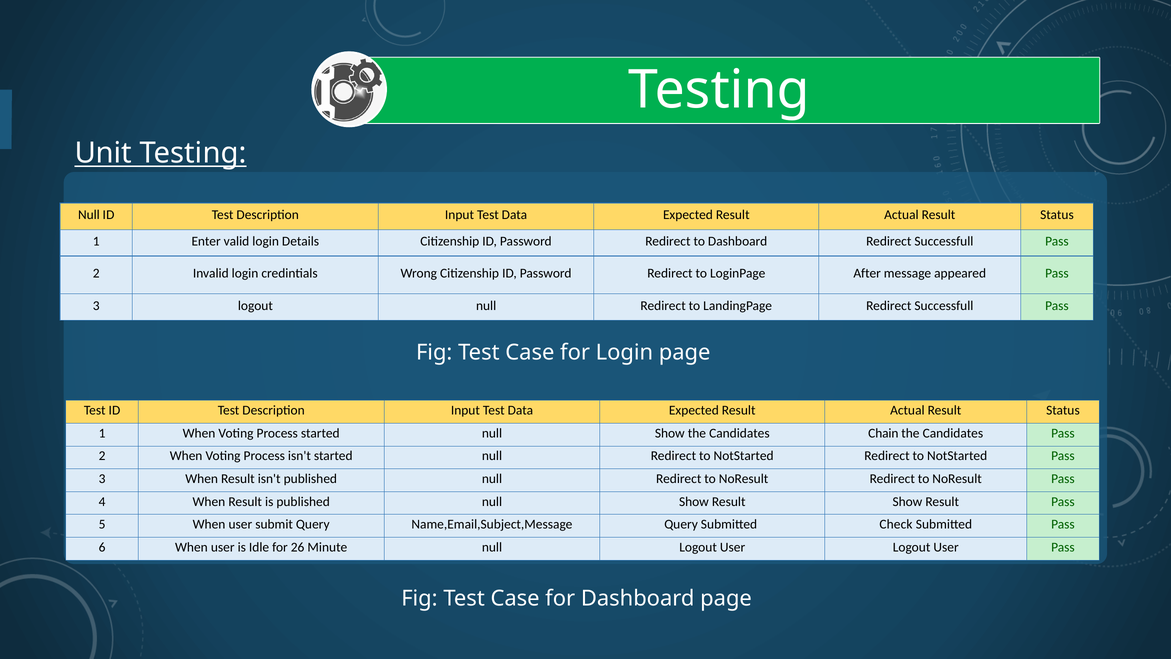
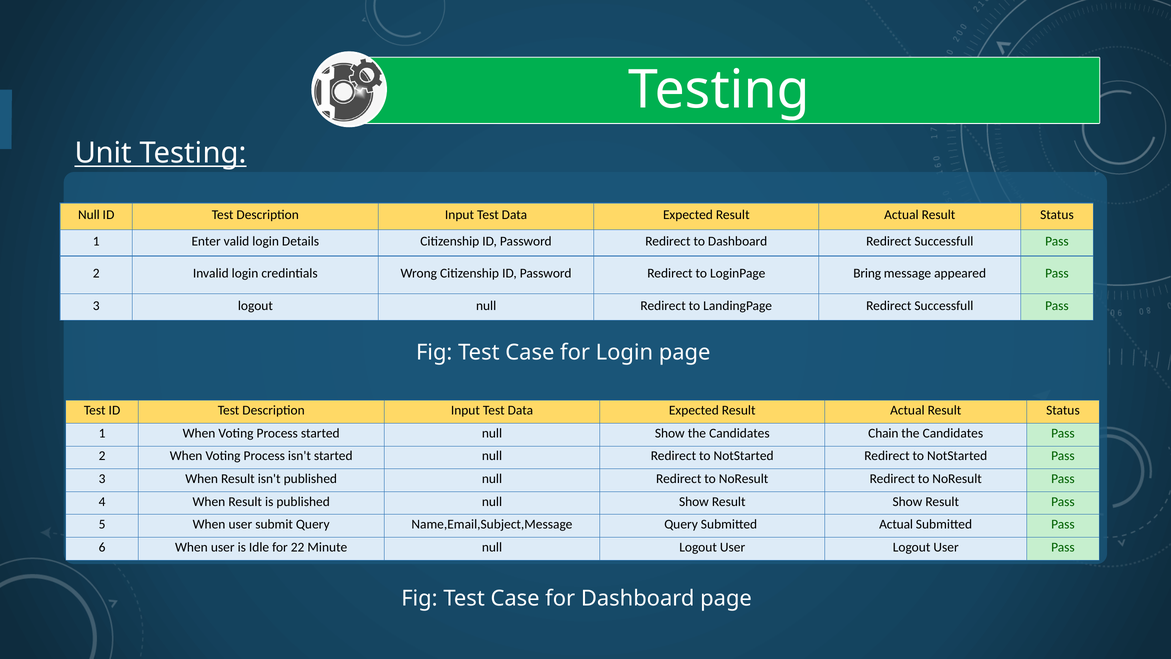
After: After -> Bring
Submitted Check: Check -> Actual
26: 26 -> 22
